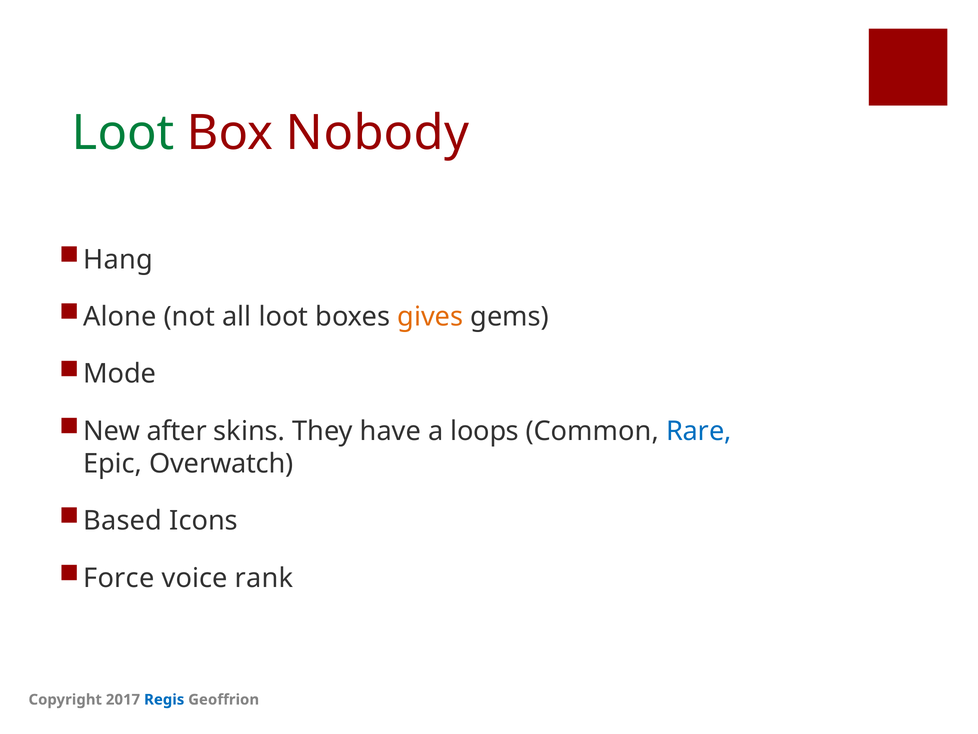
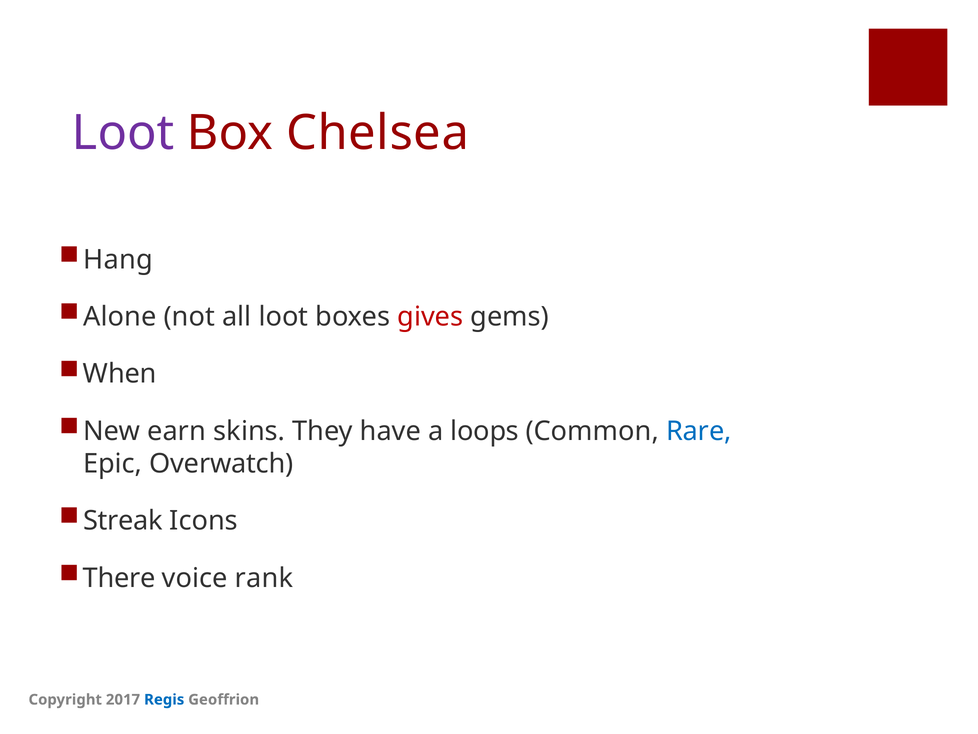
Loot at (123, 133) colour: green -> purple
Nobody: Nobody -> Chelsea
gives colour: orange -> red
Mode: Mode -> When
after: after -> earn
Based: Based -> Streak
Force: Force -> There
